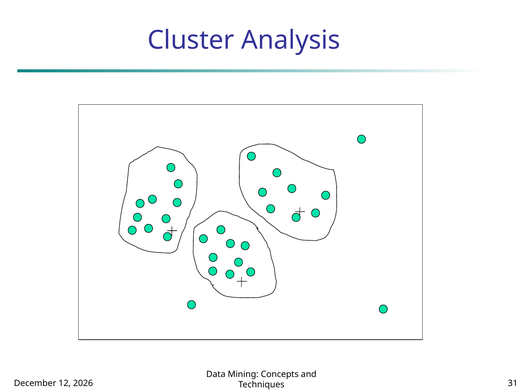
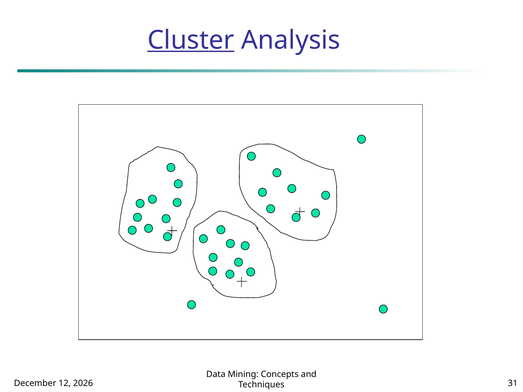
Cluster underline: none -> present
